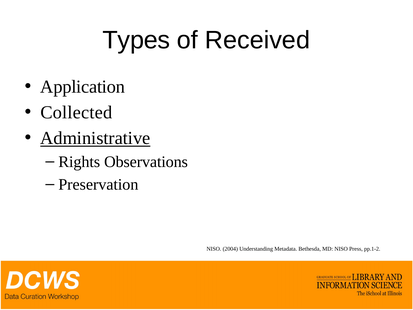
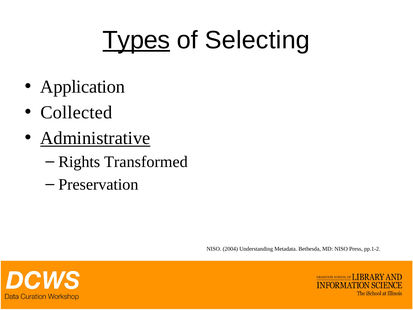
Types underline: none -> present
Received: Received -> Selecting
Observations: Observations -> Transformed
